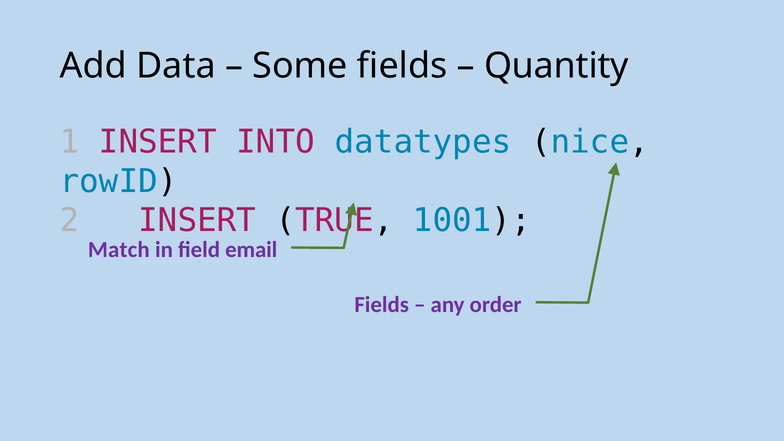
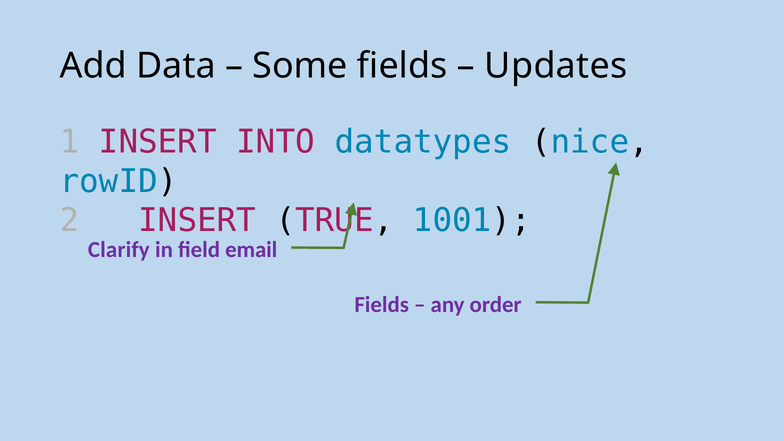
Quantity: Quantity -> Updates
Match: Match -> Clarify
